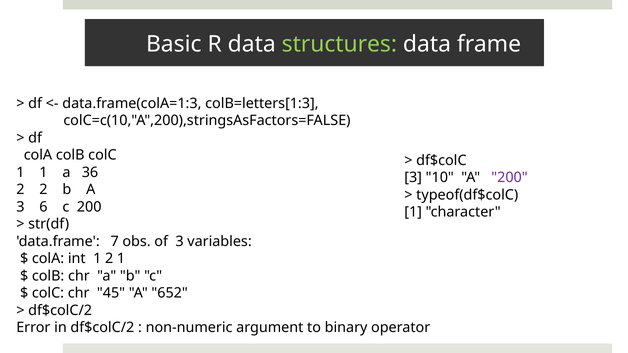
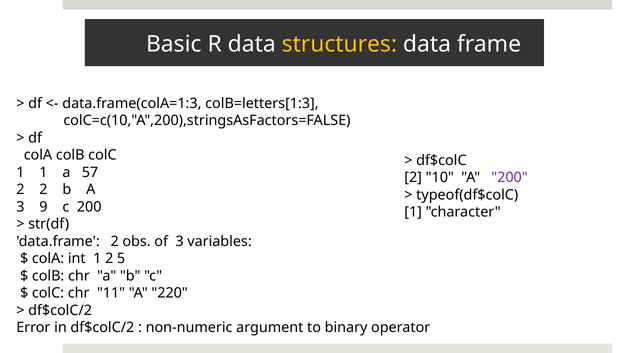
structures colour: light green -> yellow
36: 36 -> 57
3 at (413, 178): 3 -> 2
6: 6 -> 9
data.frame 7: 7 -> 2
2 1: 1 -> 5
45: 45 -> 11
652: 652 -> 220
